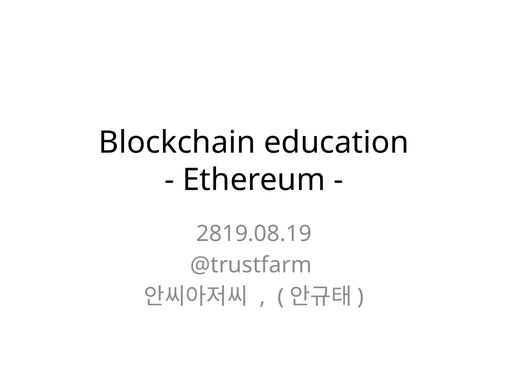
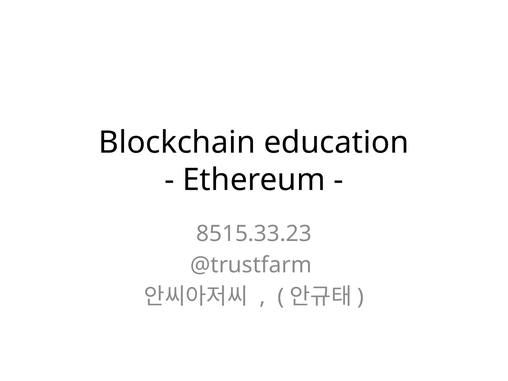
2819.08.19: 2819.08.19 -> 8515.33.23
